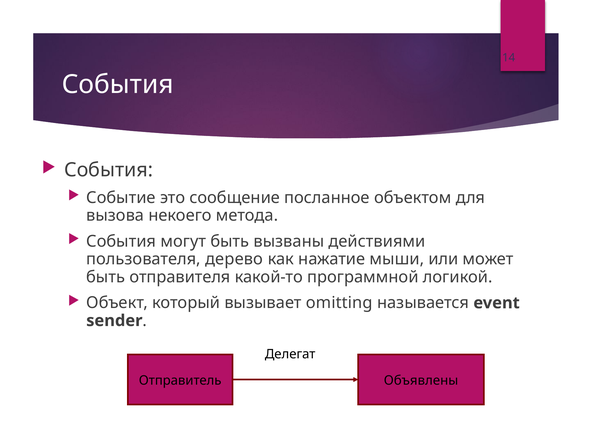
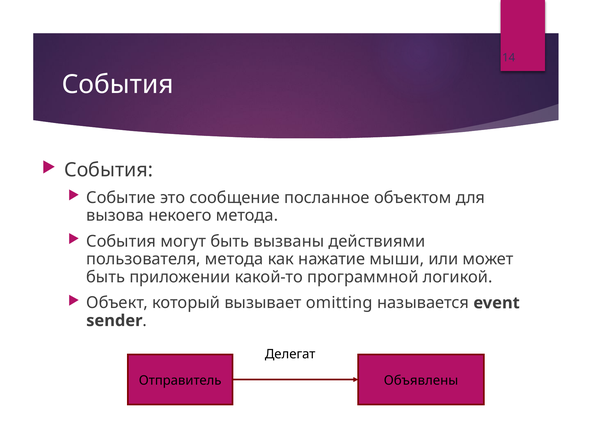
пользователя дерево: дерево -> метода
отправителя: отправителя -> приложении
